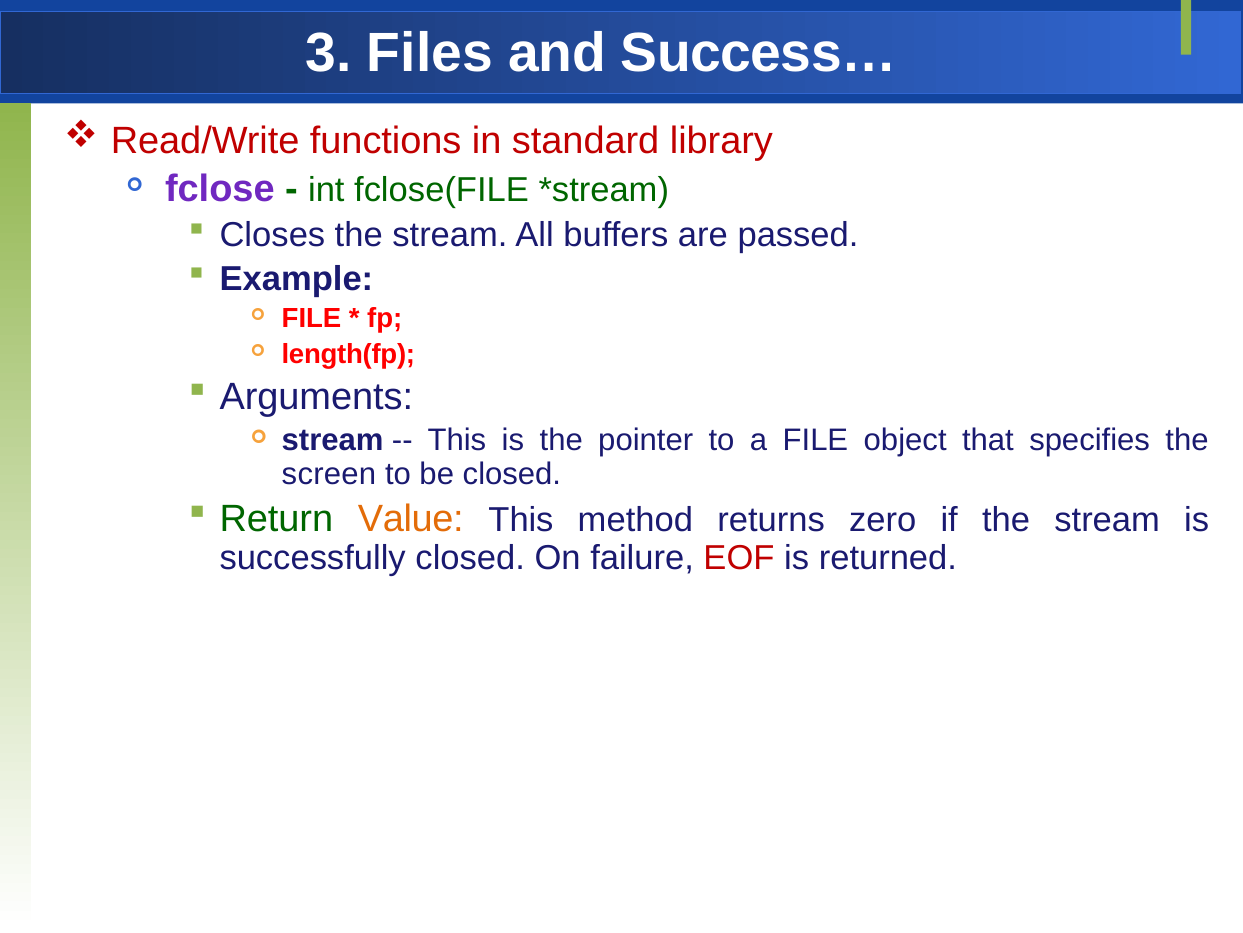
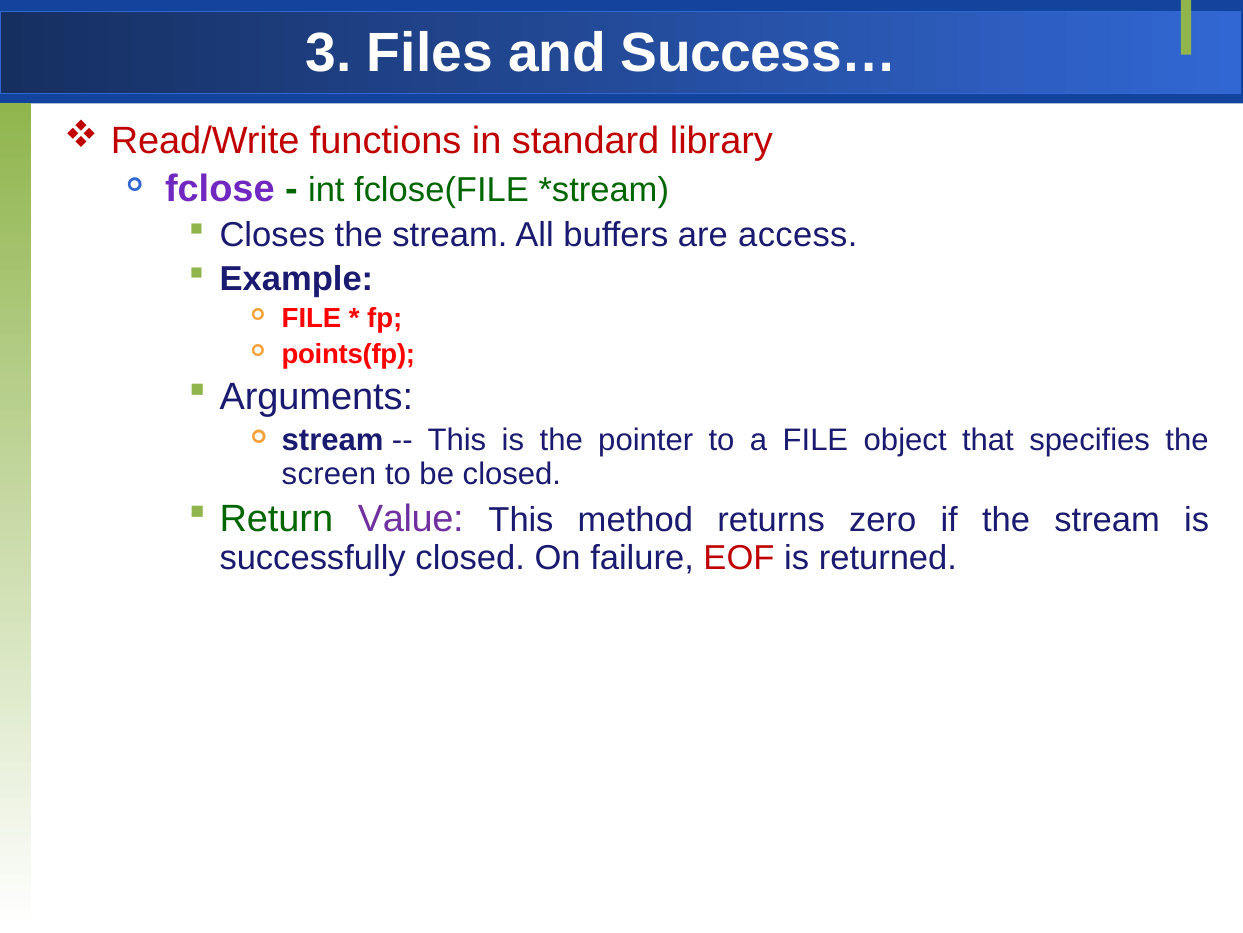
passed: passed -> access
length(fp: length(fp -> points(fp
Value colour: orange -> purple
